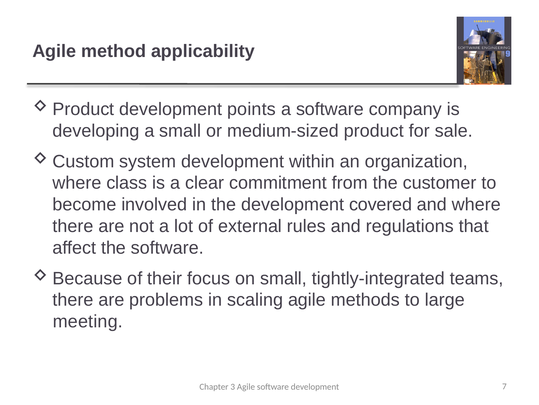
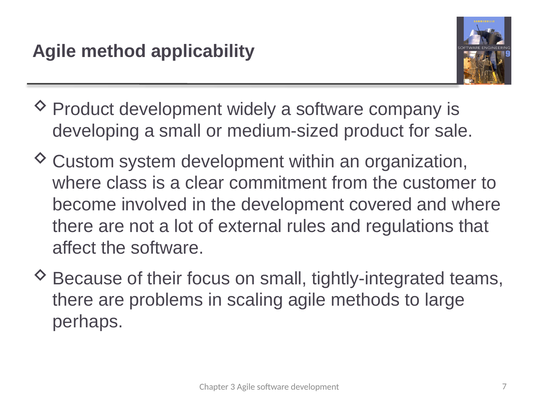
points: points -> widely
meeting: meeting -> perhaps
